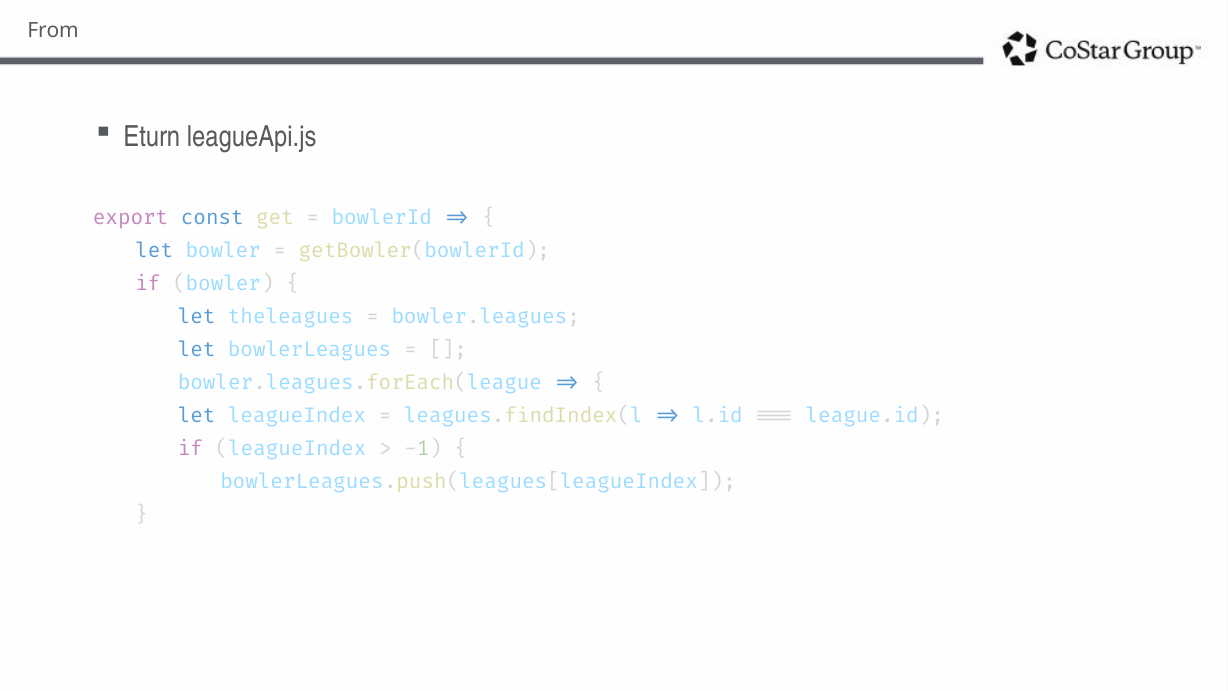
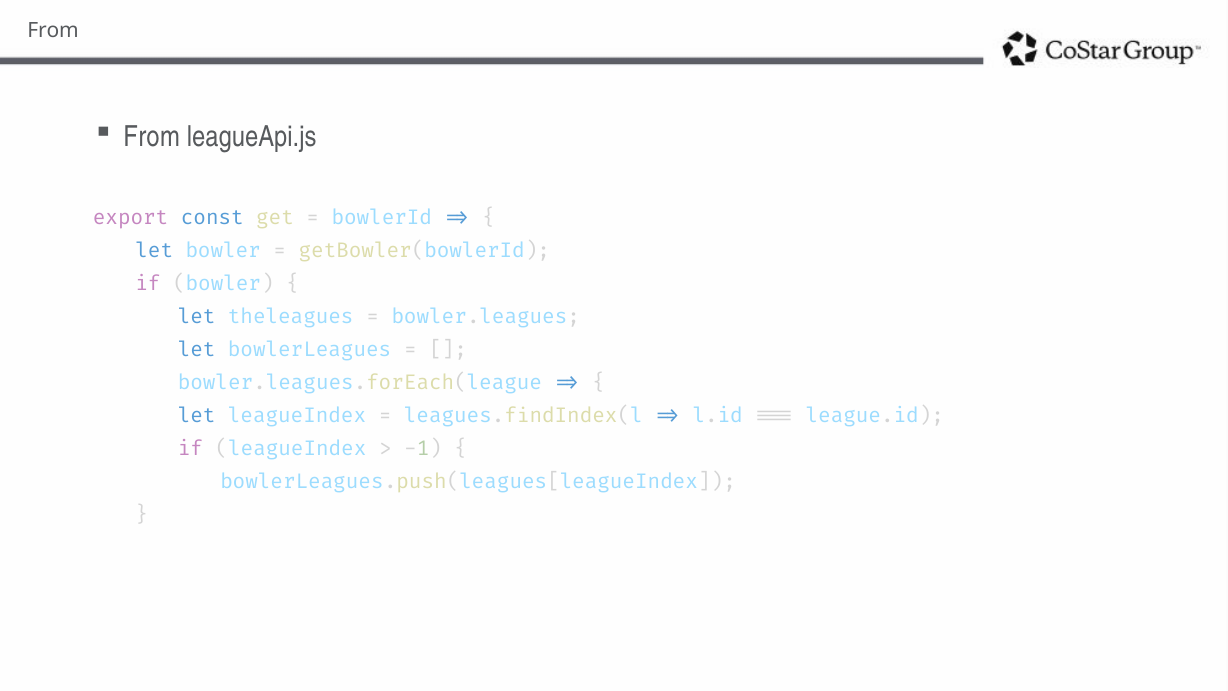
Eturn at (152, 136): Eturn -> From
